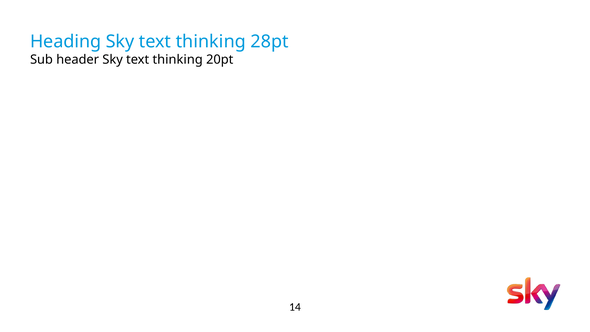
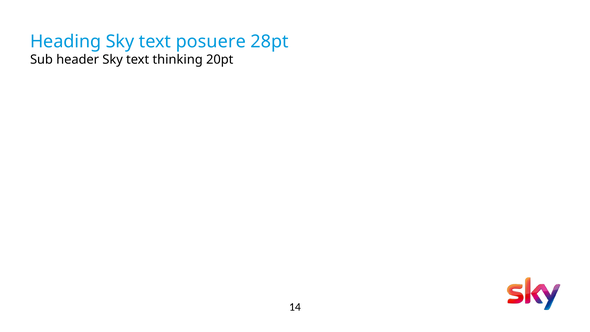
Heading Sky text thinking: thinking -> posuere
